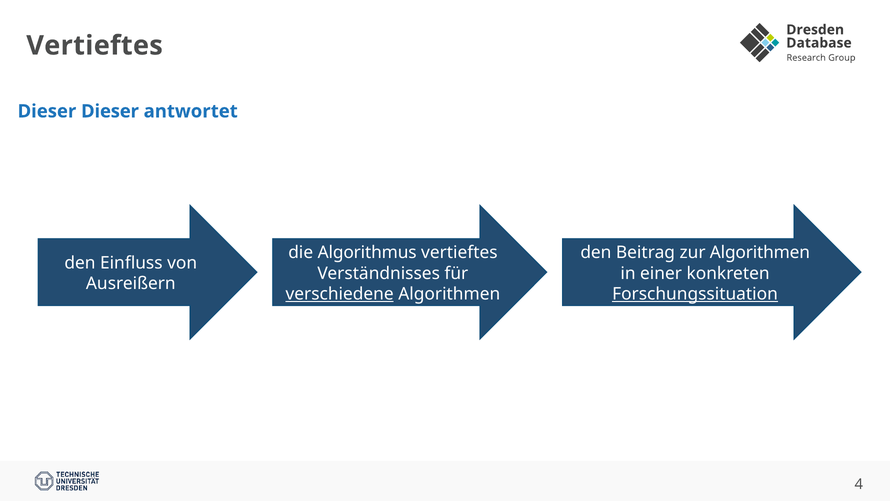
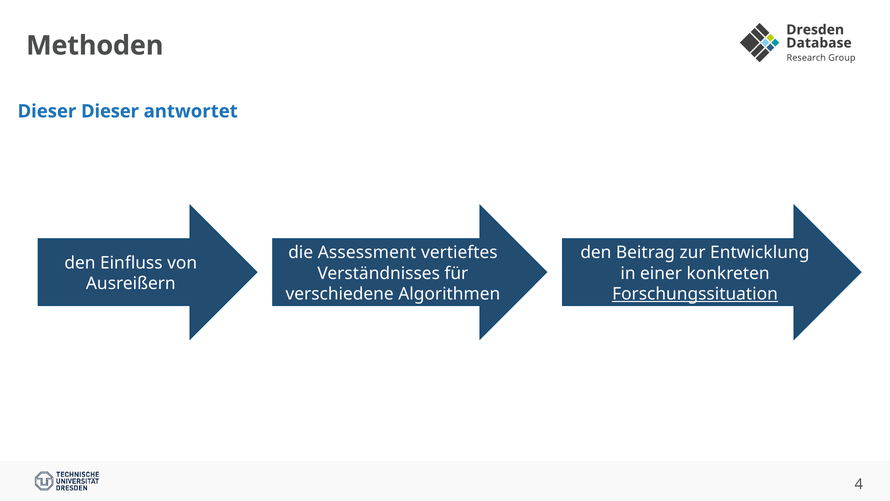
Vertieftes at (95, 46): Vertieftes -> Methoden
Algorithmus: Algorithmus -> Assessment
zur Algorithmen: Algorithmen -> Entwicklung
verschiedene underline: present -> none
